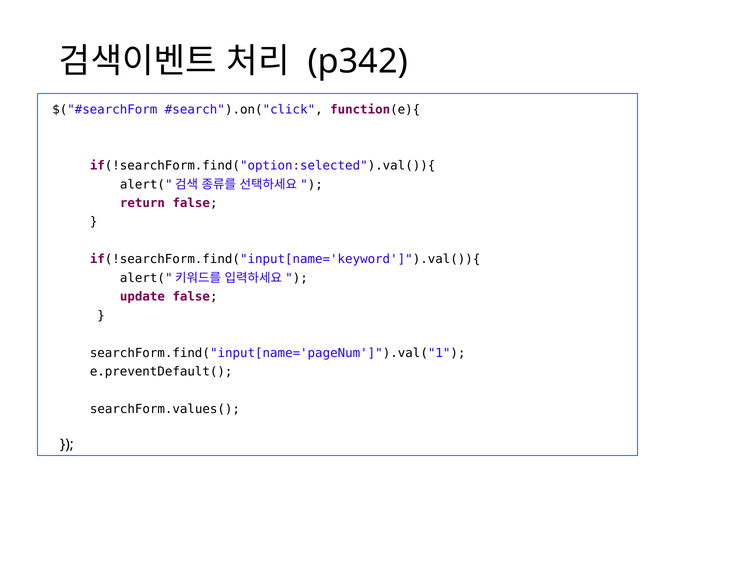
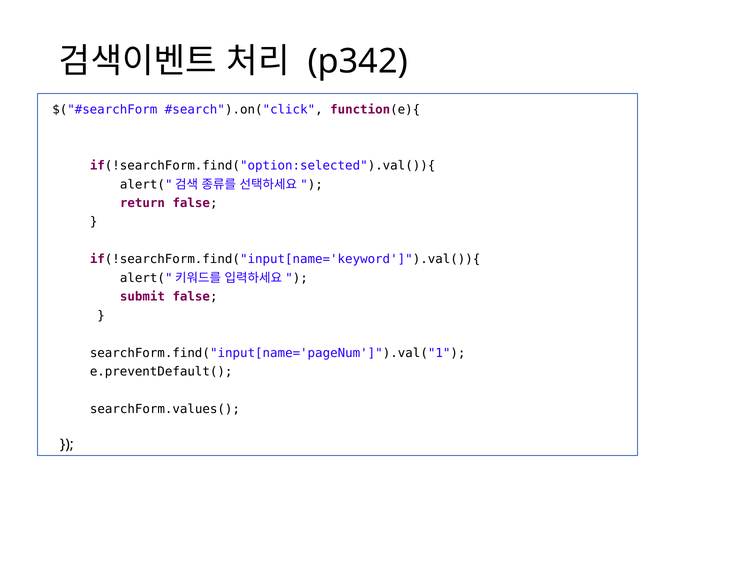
update: update -> submit
